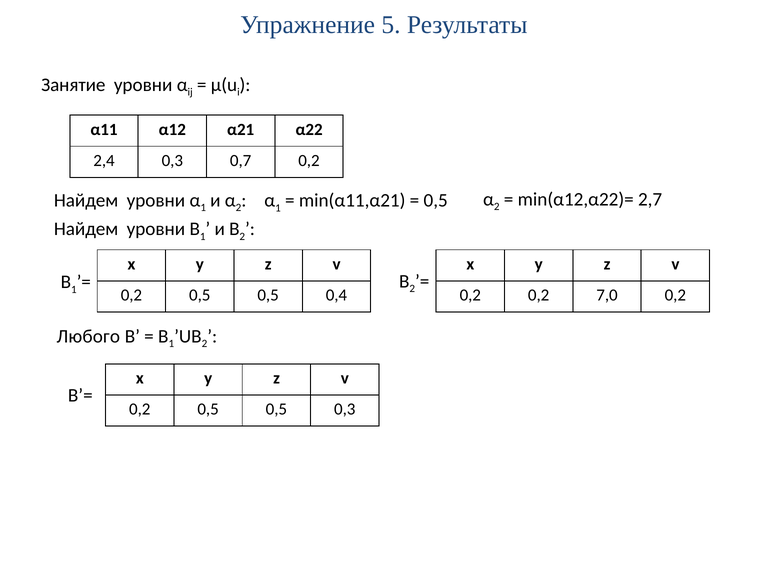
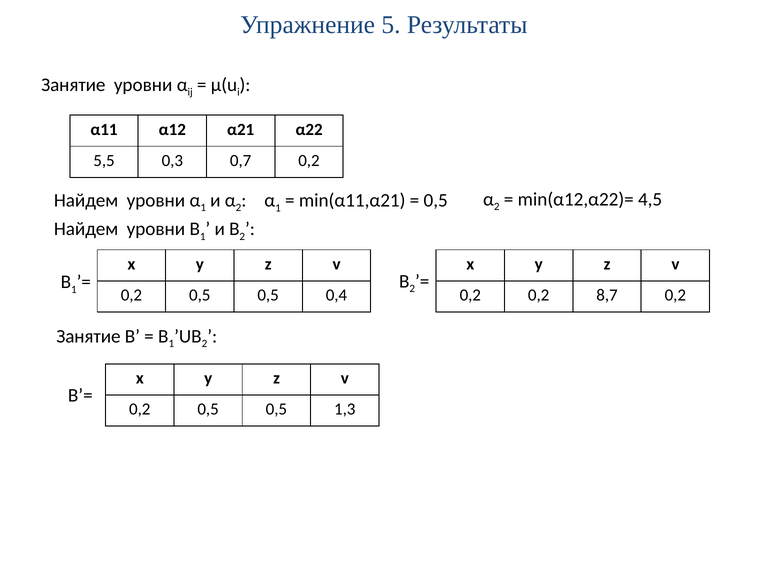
2,4: 2,4 -> 5,5
2,7: 2,7 -> 4,5
7,0: 7,0 -> 8,7
Любого at (88, 336): Любого -> Занятие
0,5 0,3: 0,3 -> 1,3
